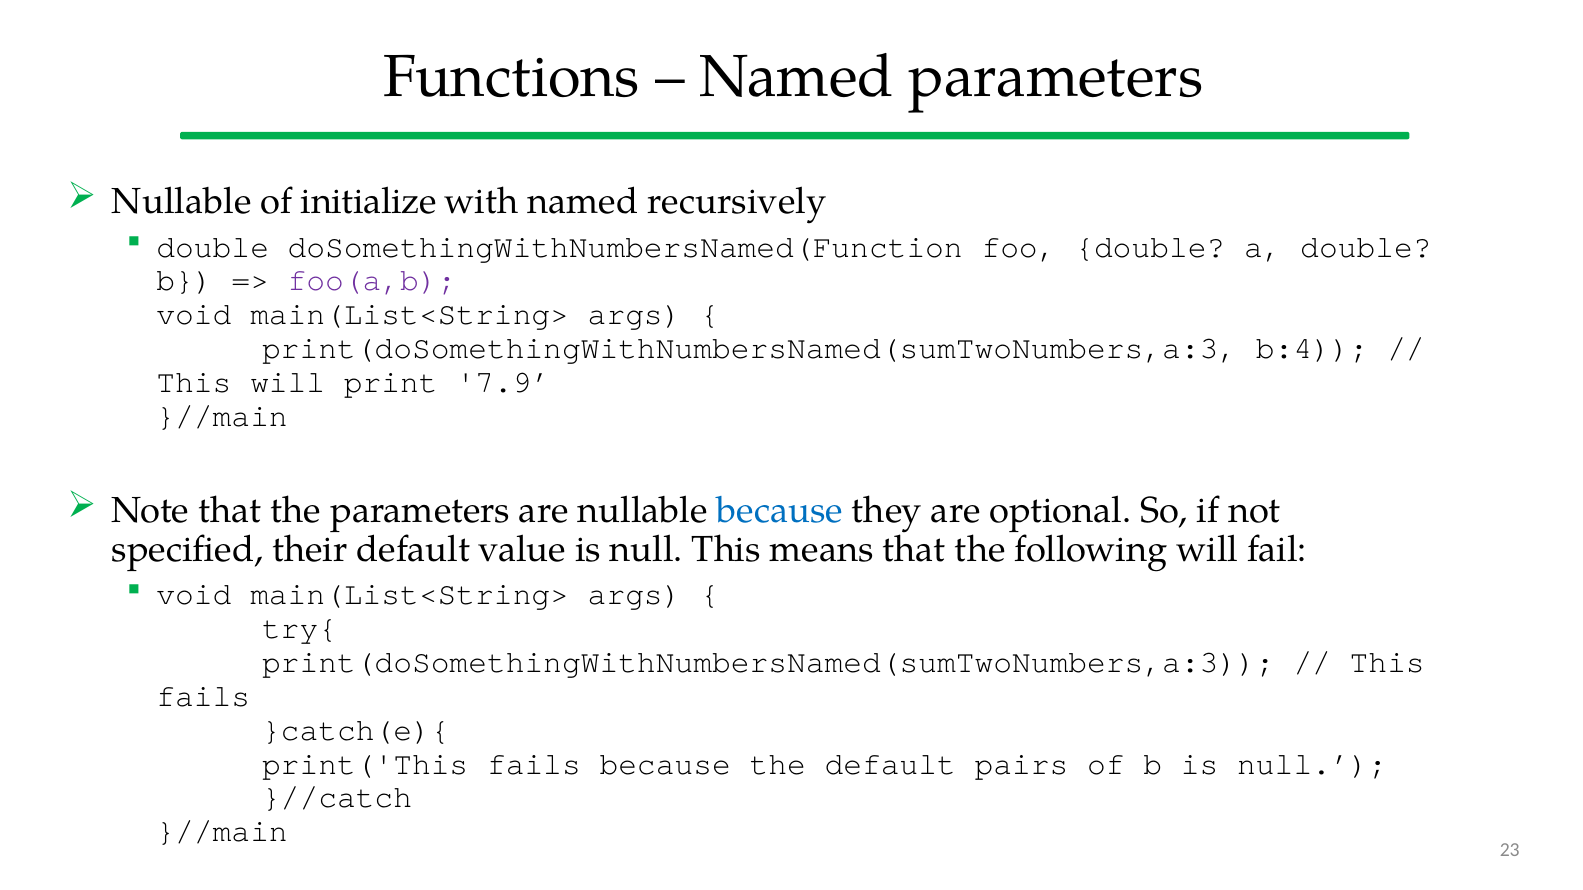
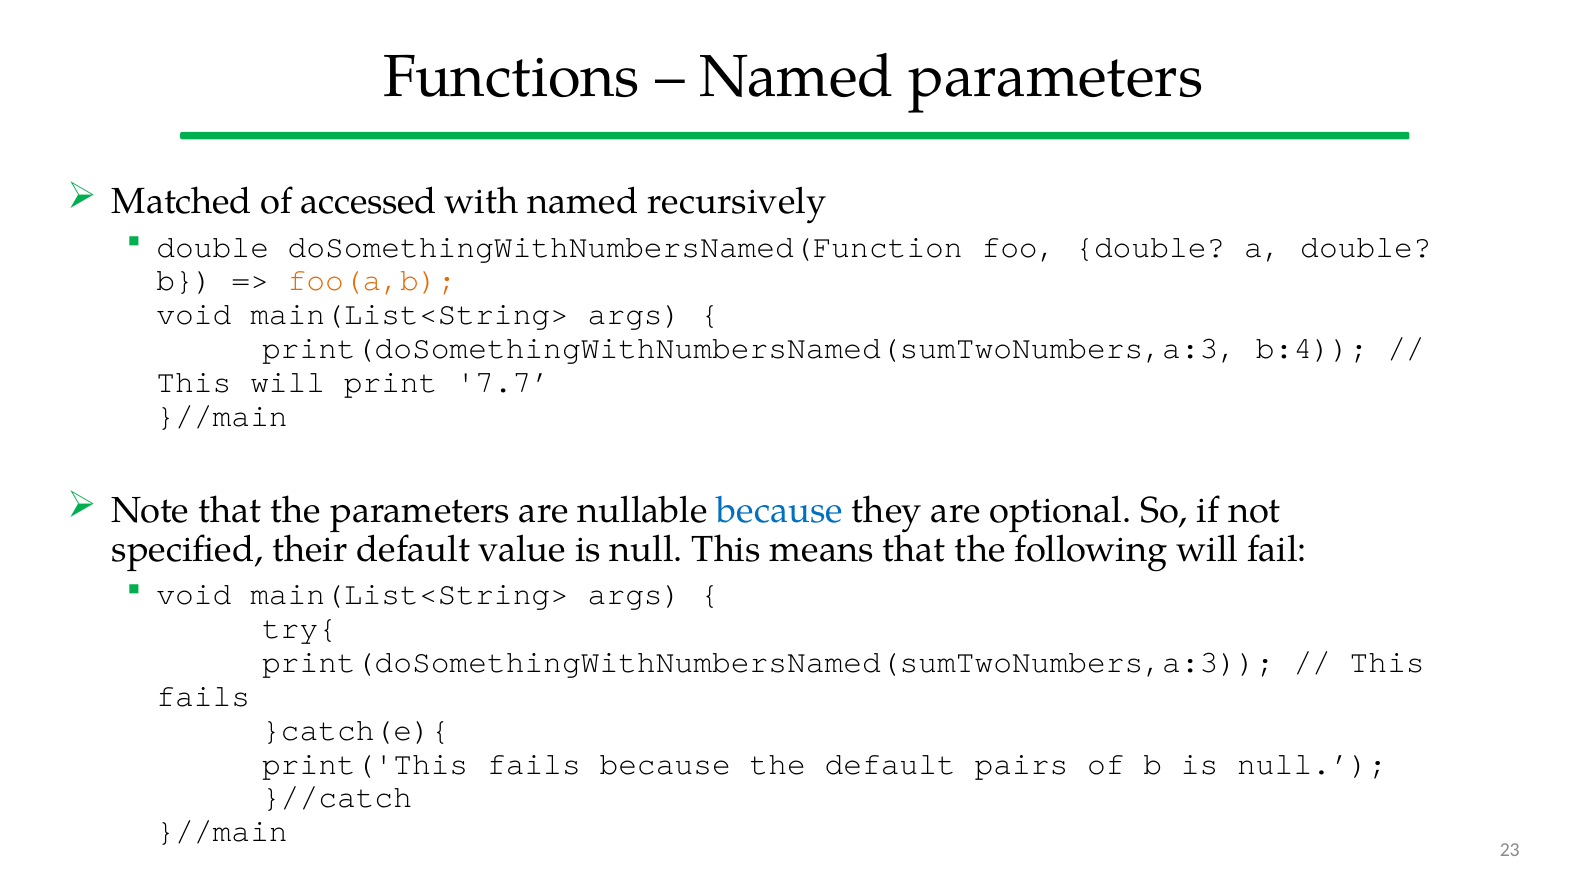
Nullable at (182, 202): Nullable -> Matched
initialize: initialize -> accessed
foo(a,b colour: purple -> orange
7.9: 7.9 -> 7.7
